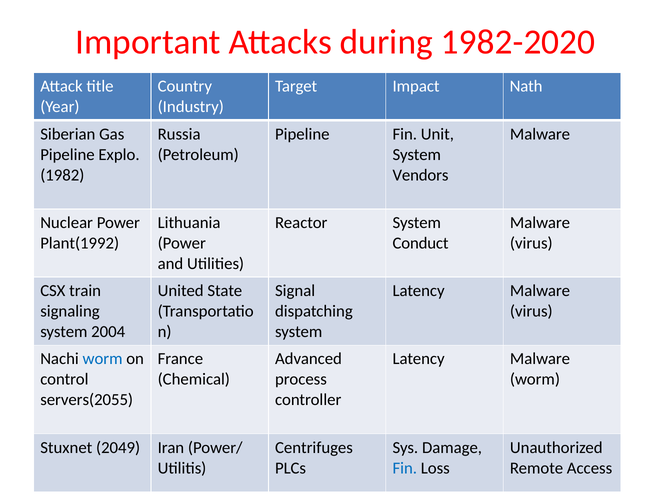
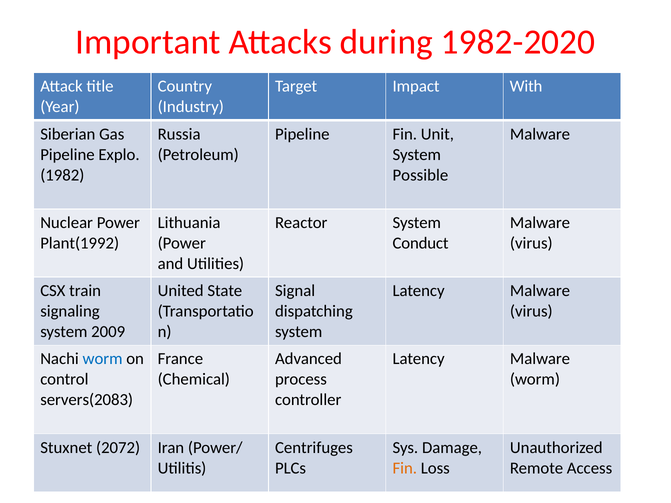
Nath: Nath -> With
Vendors: Vendors -> Possible
2004: 2004 -> 2009
servers(2055: servers(2055 -> servers(2083
2049: 2049 -> 2072
Fin at (405, 468) colour: blue -> orange
